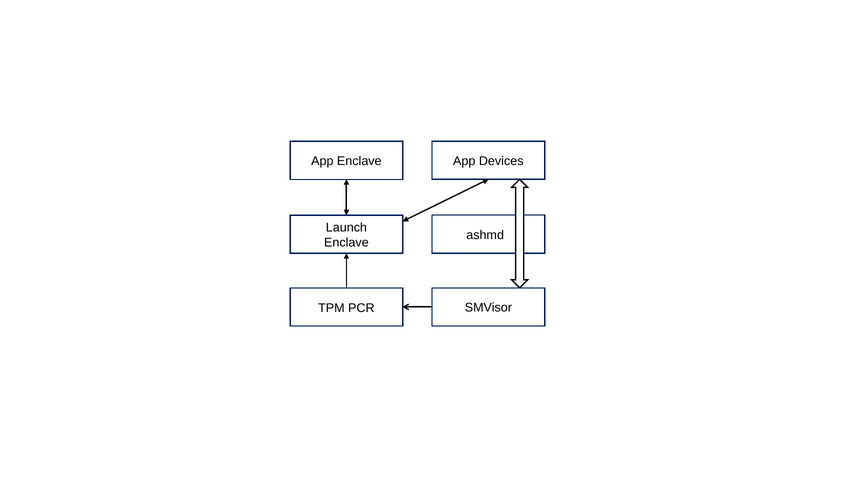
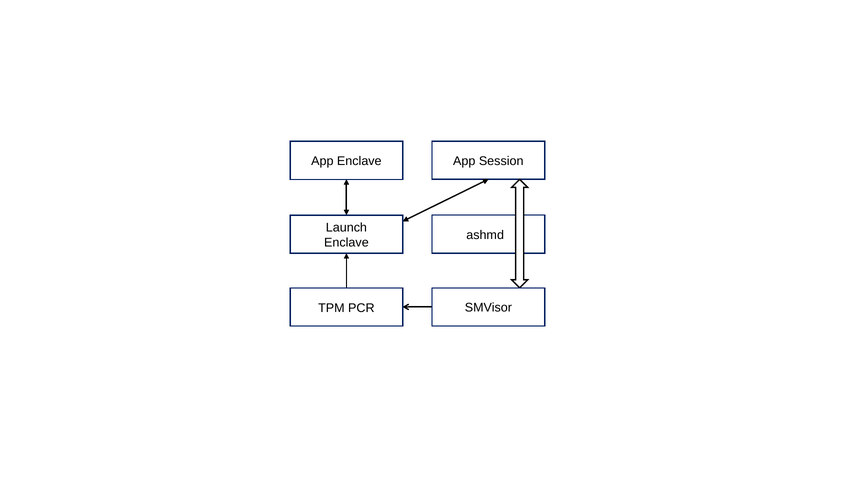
Devices: Devices -> Session
